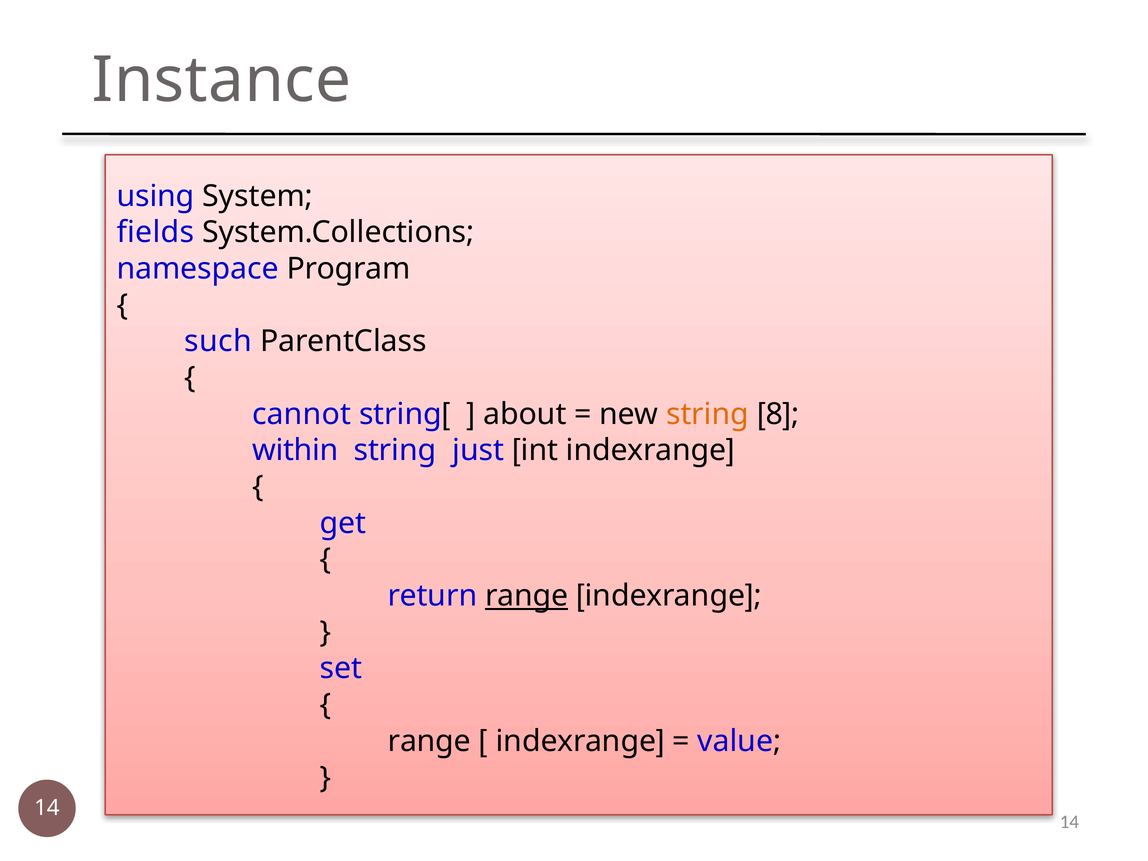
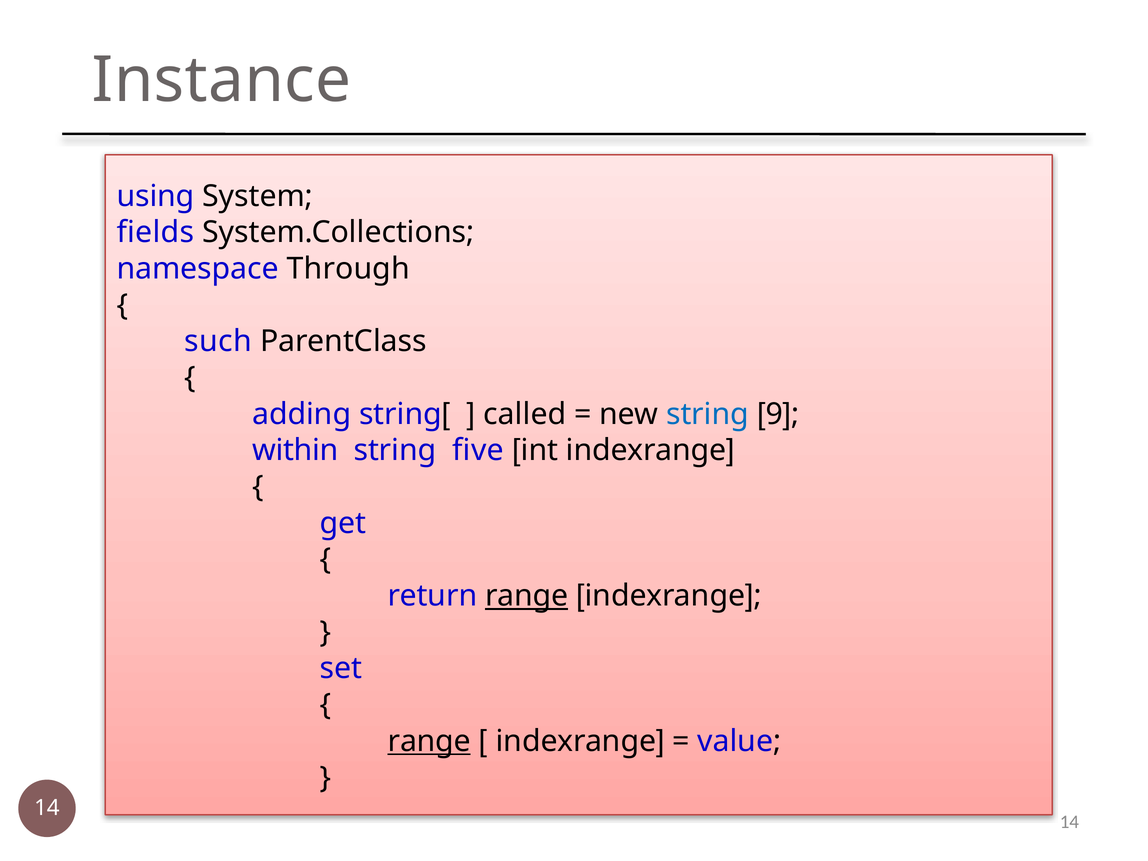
Program: Program -> Through
cannot: cannot -> adding
about: about -> called
string at (707, 414) colour: orange -> blue
8: 8 -> 9
just: just -> five
range at (429, 741) underline: none -> present
